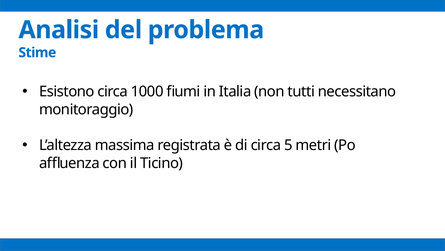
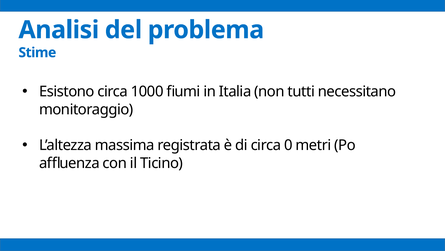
5: 5 -> 0
